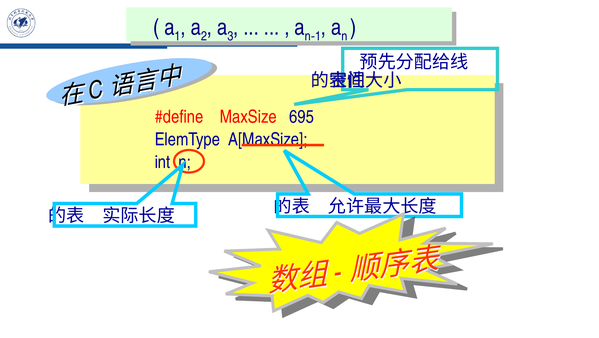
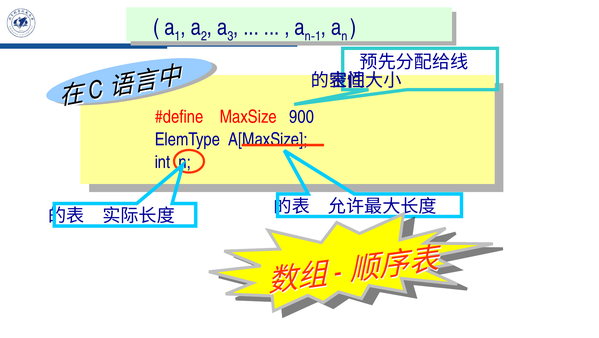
695: 695 -> 900
